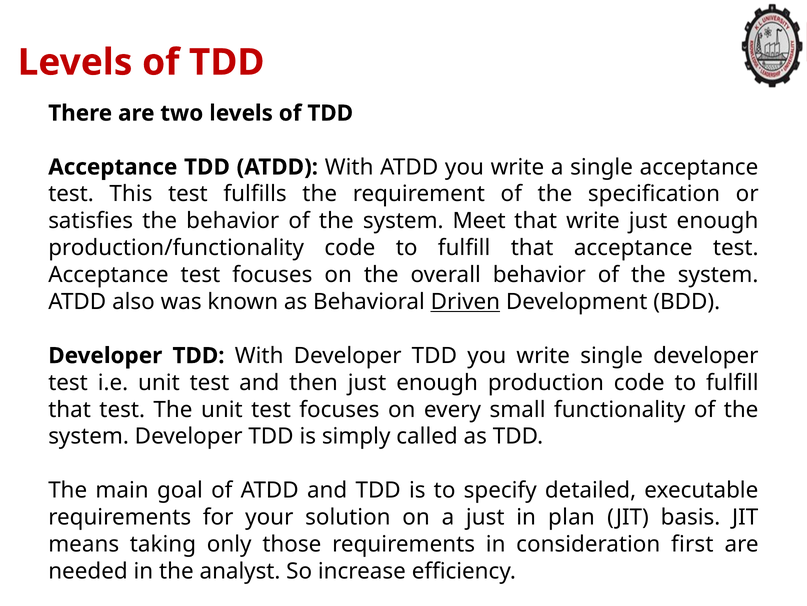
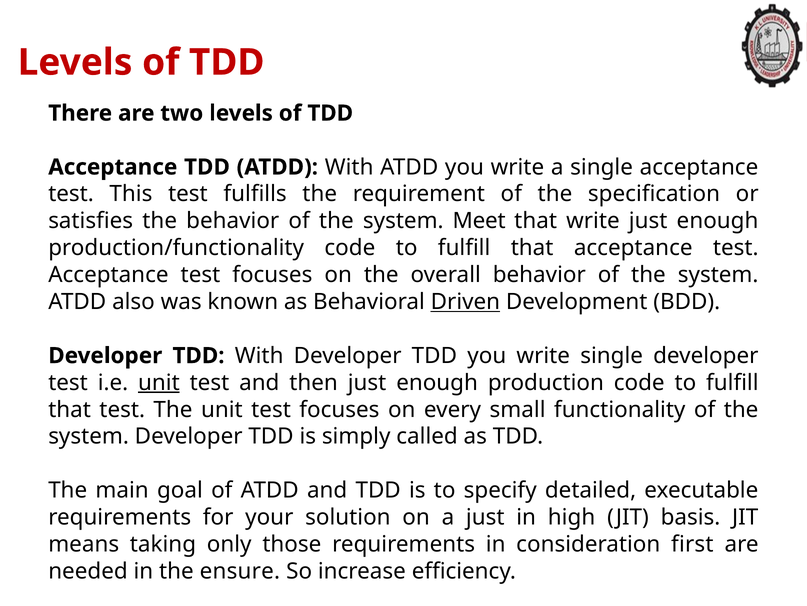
unit at (159, 382) underline: none -> present
plan: plan -> high
analyst: analyst -> ensure
